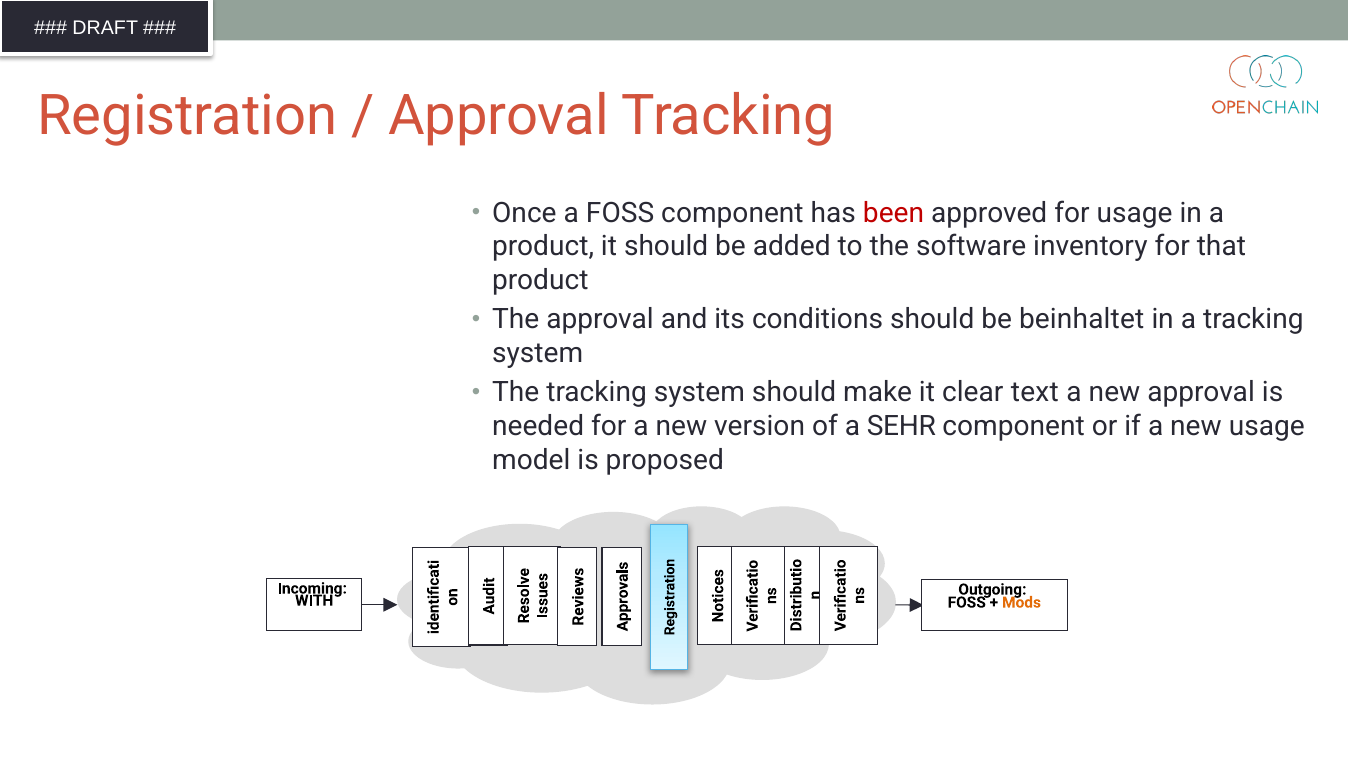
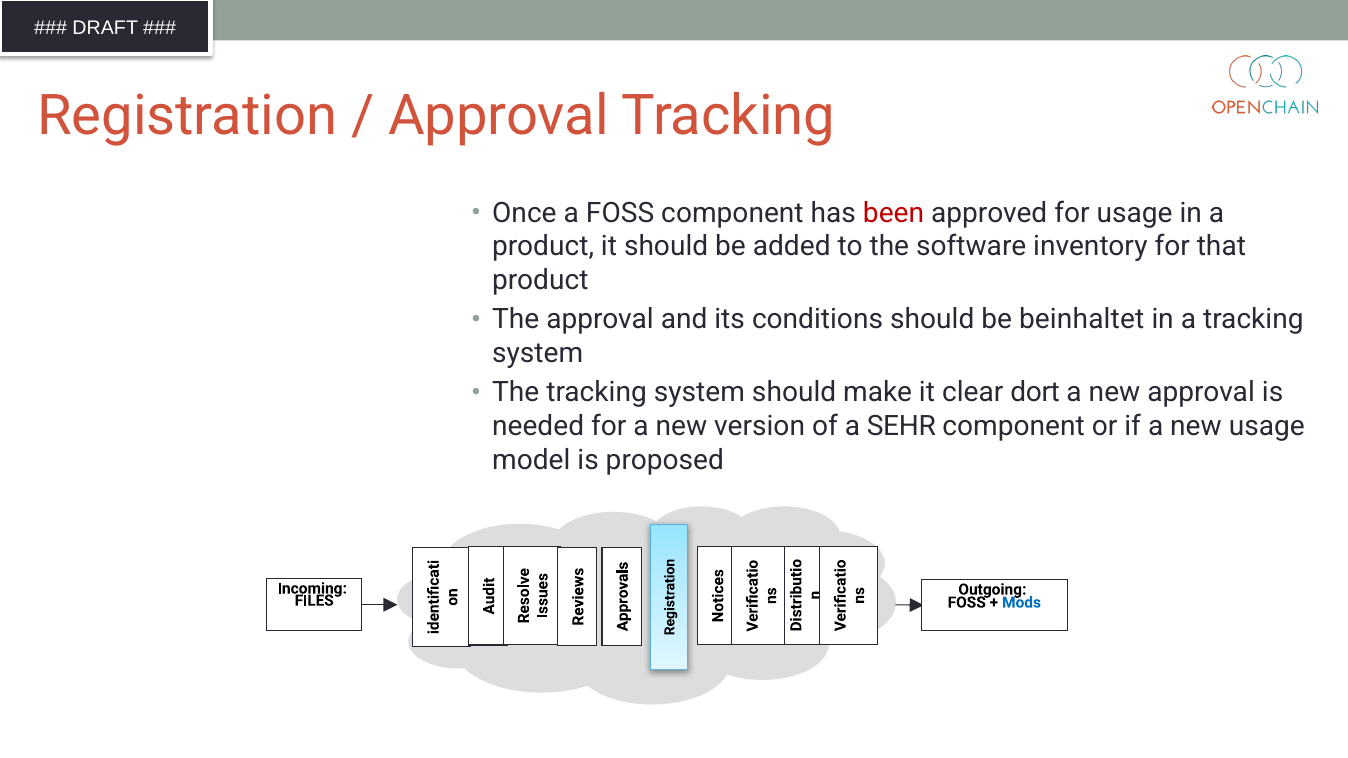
text: text -> dort
WITH: WITH -> FILES
Mods colour: orange -> blue
